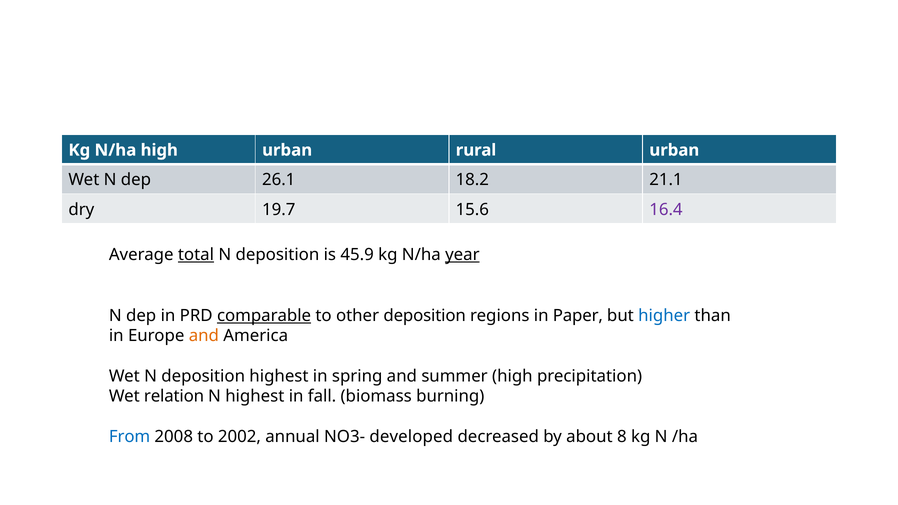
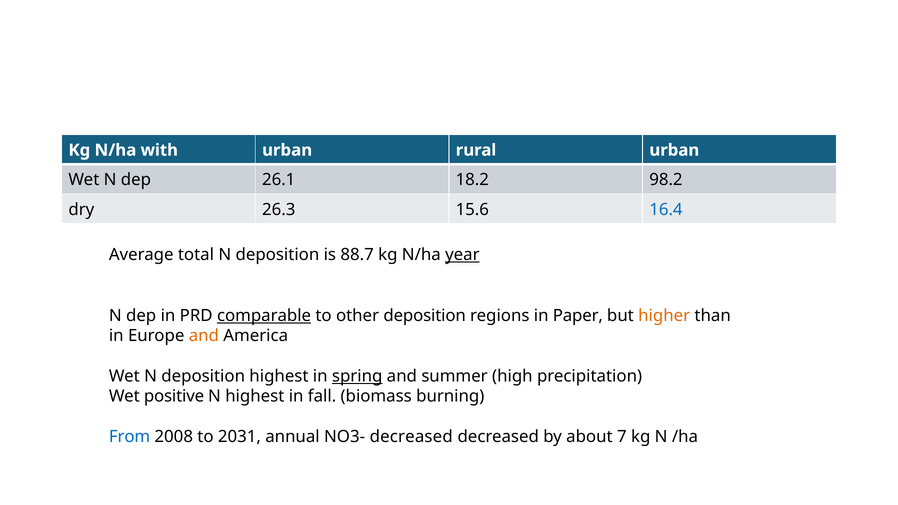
N/ha high: high -> with
21.1: 21.1 -> 98.2
19.7: 19.7 -> 26.3
16.4 colour: purple -> blue
total underline: present -> none
45.9: 45.9 -> 88.7
higher colour: blue -> orange
spring underline: none -> present
relation: relation -> positive
2002: 2002 -> 2031
NO3- developed: developed -> decreased
8: 8 -> 7
